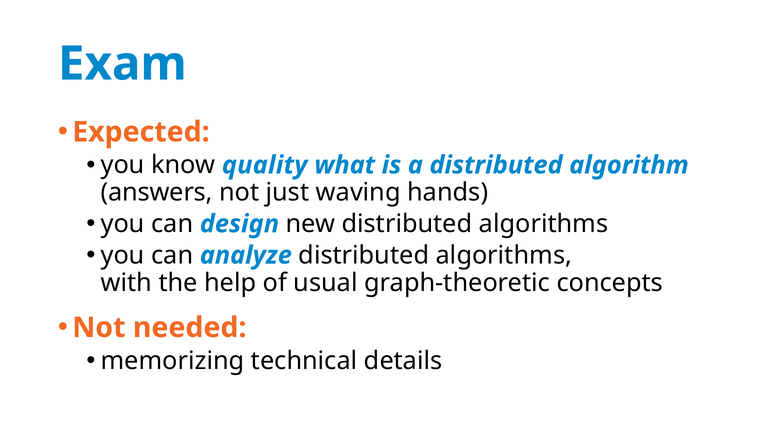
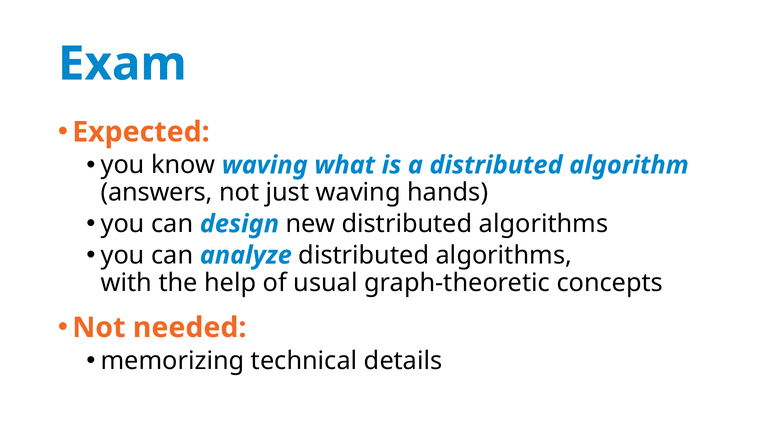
know quality: quality -> waving
